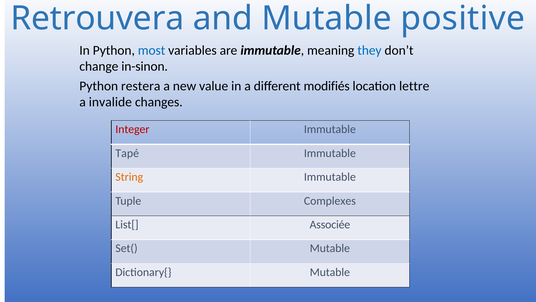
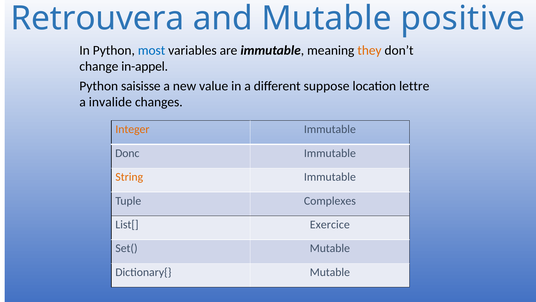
they colour: blue -> orange
in-sinon: in-sinon -> in-appel
restera: restera -> saisisse
modifiés: modifiés -> suppose
Integer colour: red -> orange
Tapé: Tapé -> Donc
Associée: Associée -> Exercice
